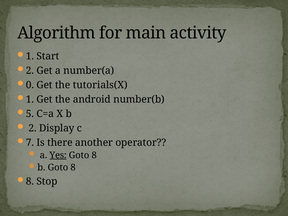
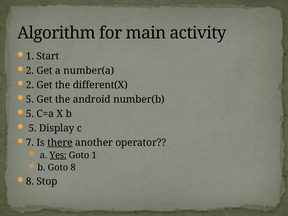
0 at (30, 85): 0 -> 2
tutorials(X: tutorials(X -> different(X
1 at (30, 99): 1 -> 5
2 at (33, 128): 2 -> 5
there underline: none -> present
8 at (94, 155): 8 -> 1
